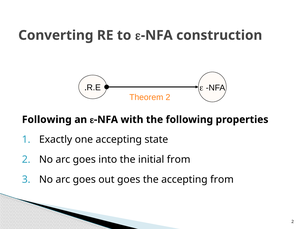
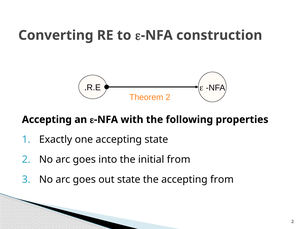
Following at (47, 119): Following -> Accepting
out goes: goes -> state
